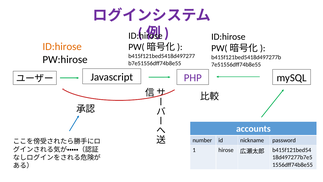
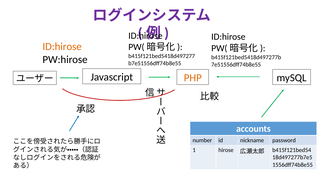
PHP colour: purple -> orange
